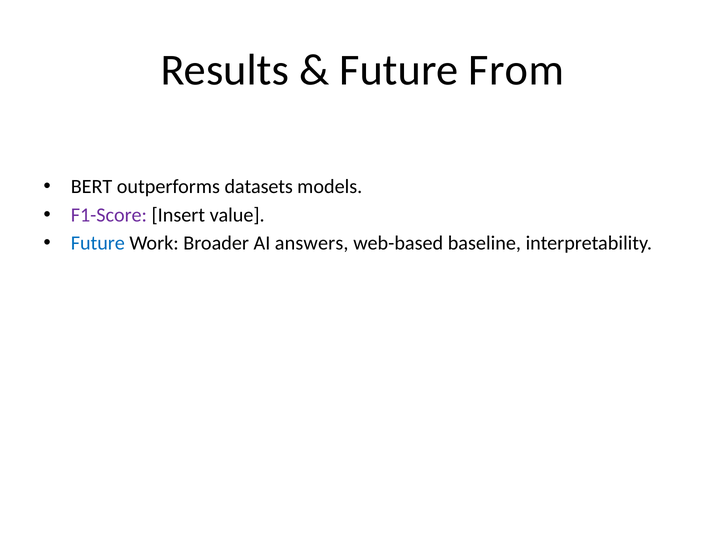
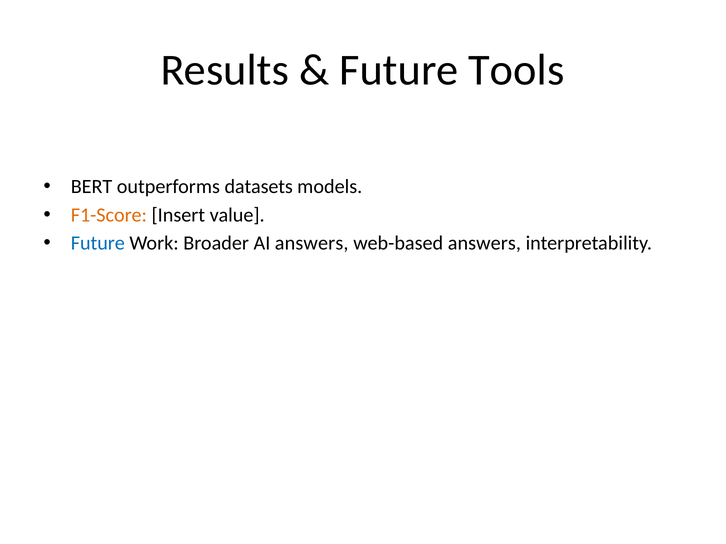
From: From -> Tools
F1-Score colour: purple -> orange
web-based baseline: baseline -> answers
